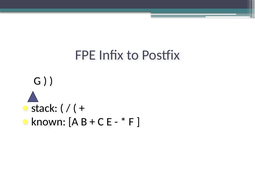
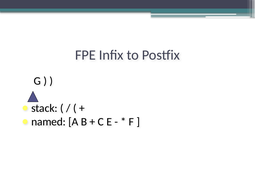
known: known -> named
